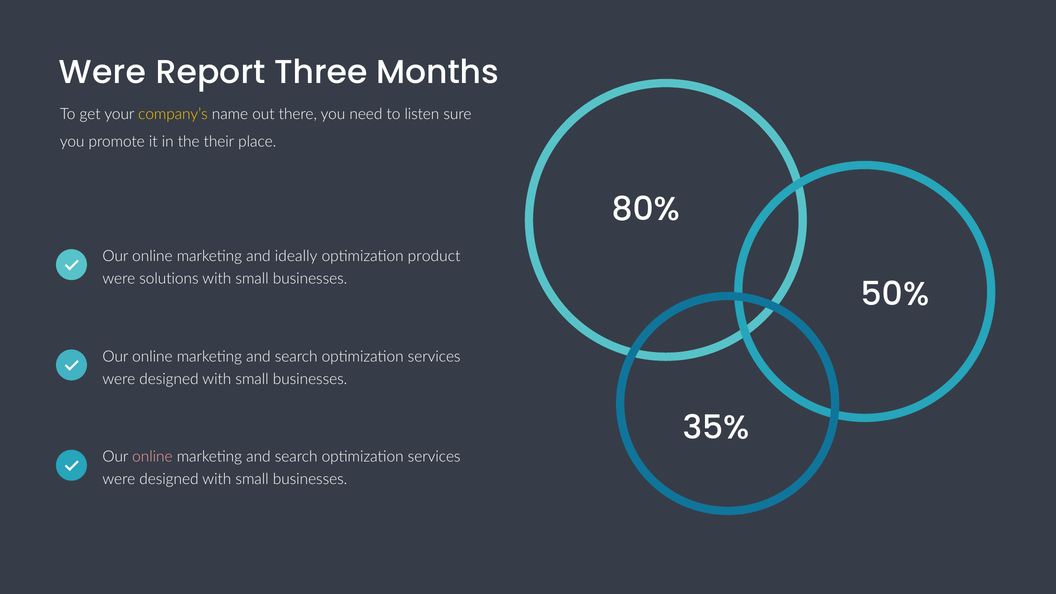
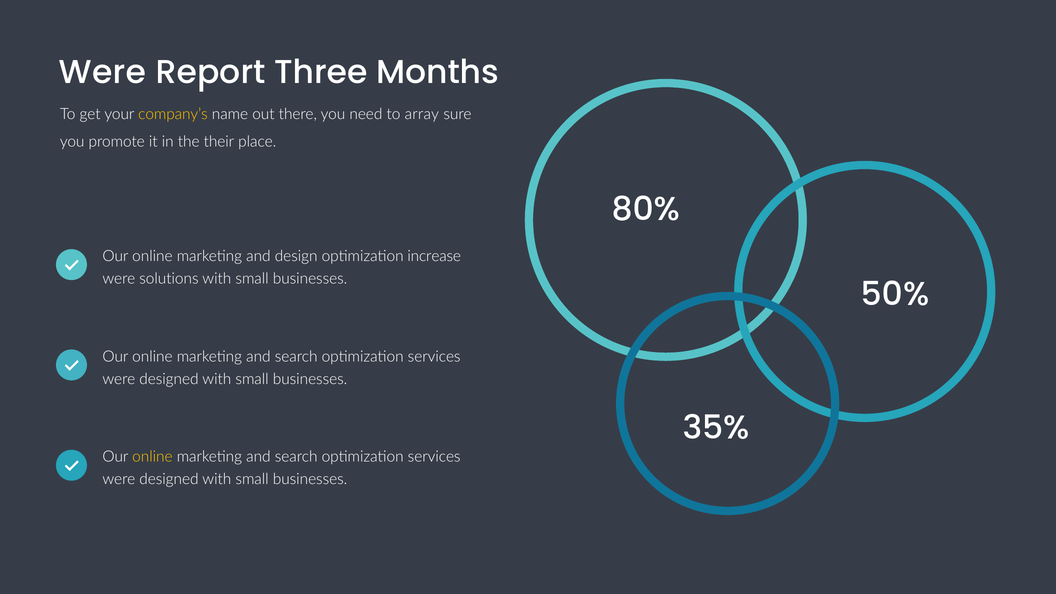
listen: listen -> array
ideally: ideally -> design
product: product -> increase
online at (152, 457) colour: pink -> yellow
